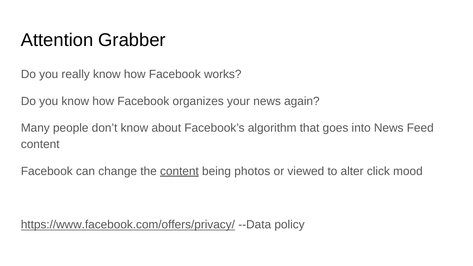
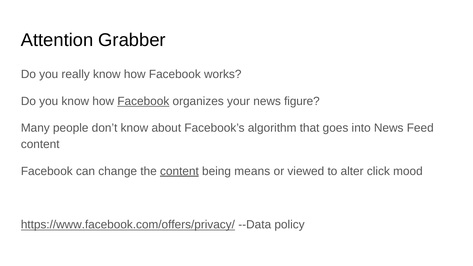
Facebook at (143, 101) underline: none -> present
again: again -> figure
photos: photos -> means
